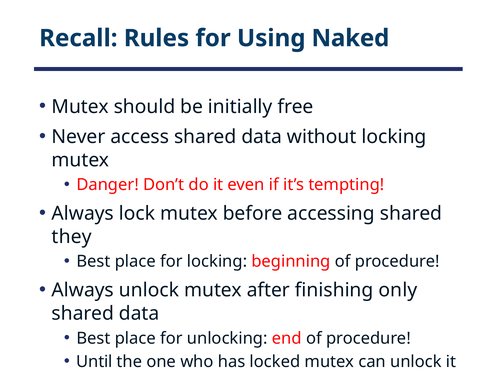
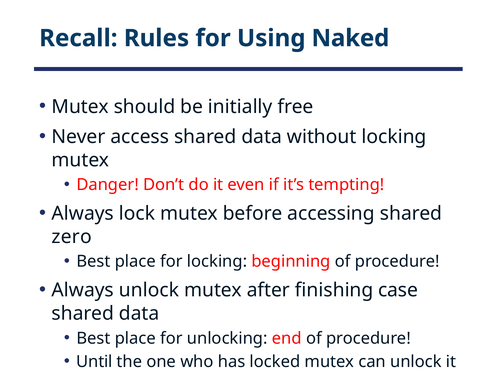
they: they -> zero
only: only -> case
